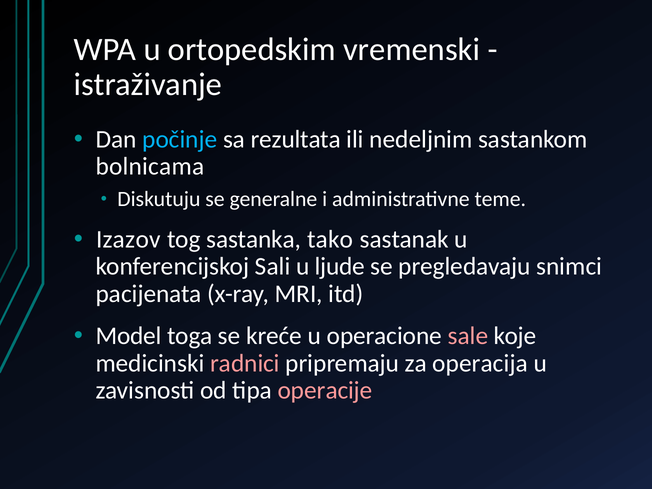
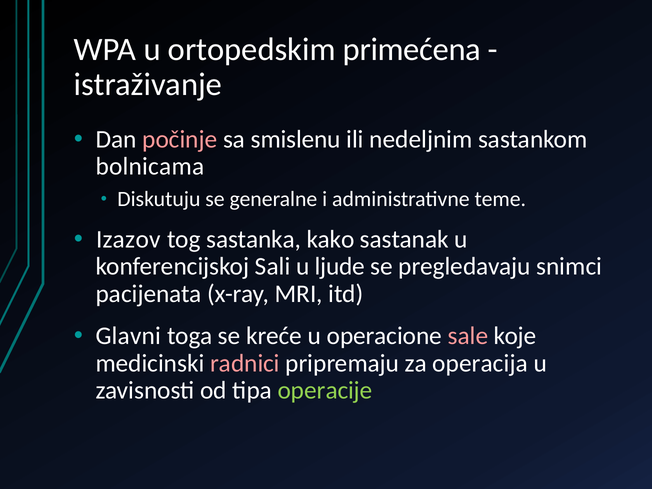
vremenski: vremenski -> primećena
počinje colour: light blue -> pink
rezultata: rezultata -> smislenu
tako: tako -> kako
Model: Model -> Glavni
operacije colour: pink -> light green
